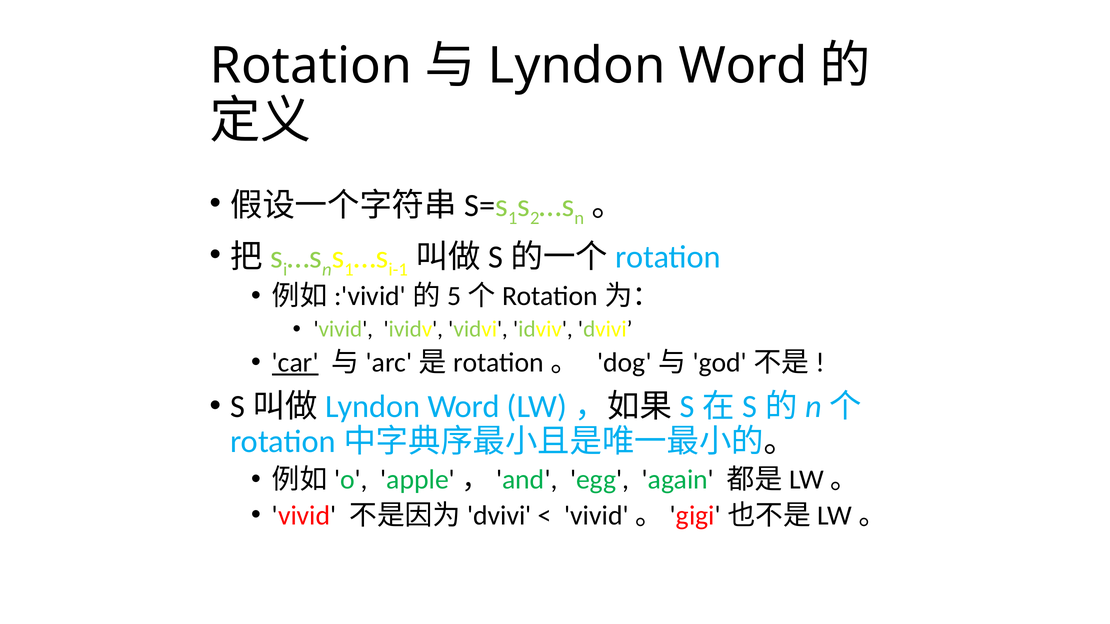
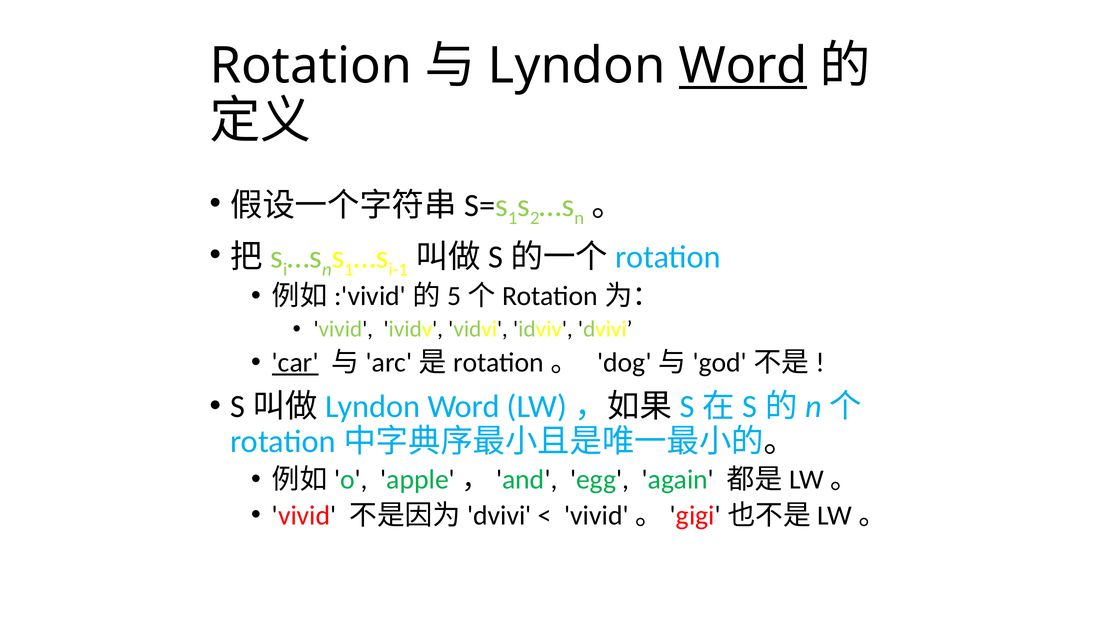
Word at (743, 66) underline: none -> present
